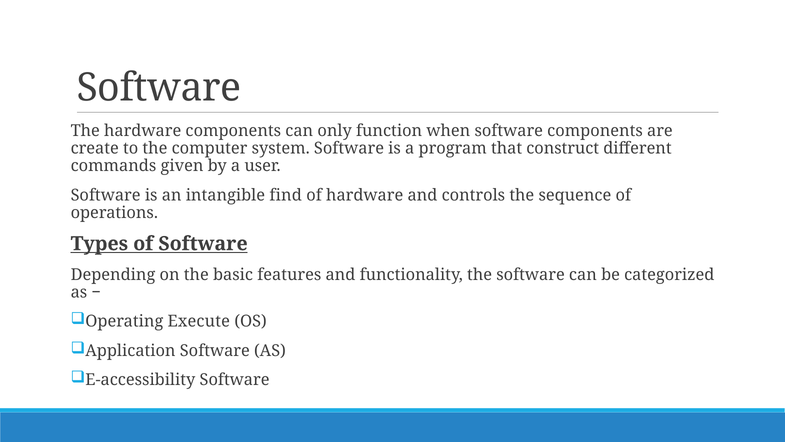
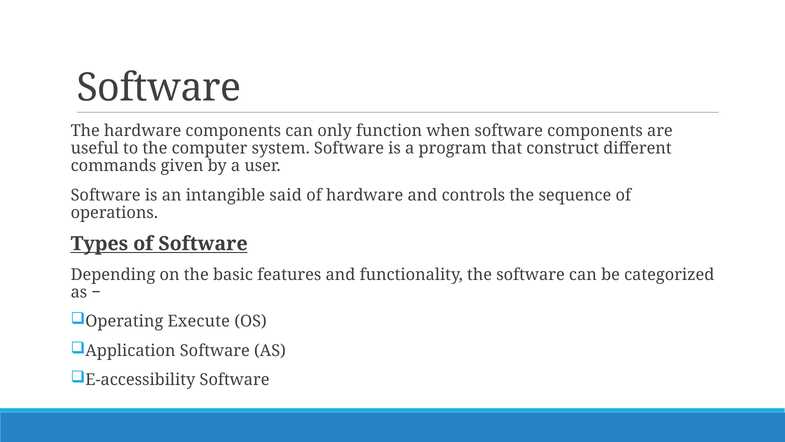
create: create -> useful
find: find -> said
